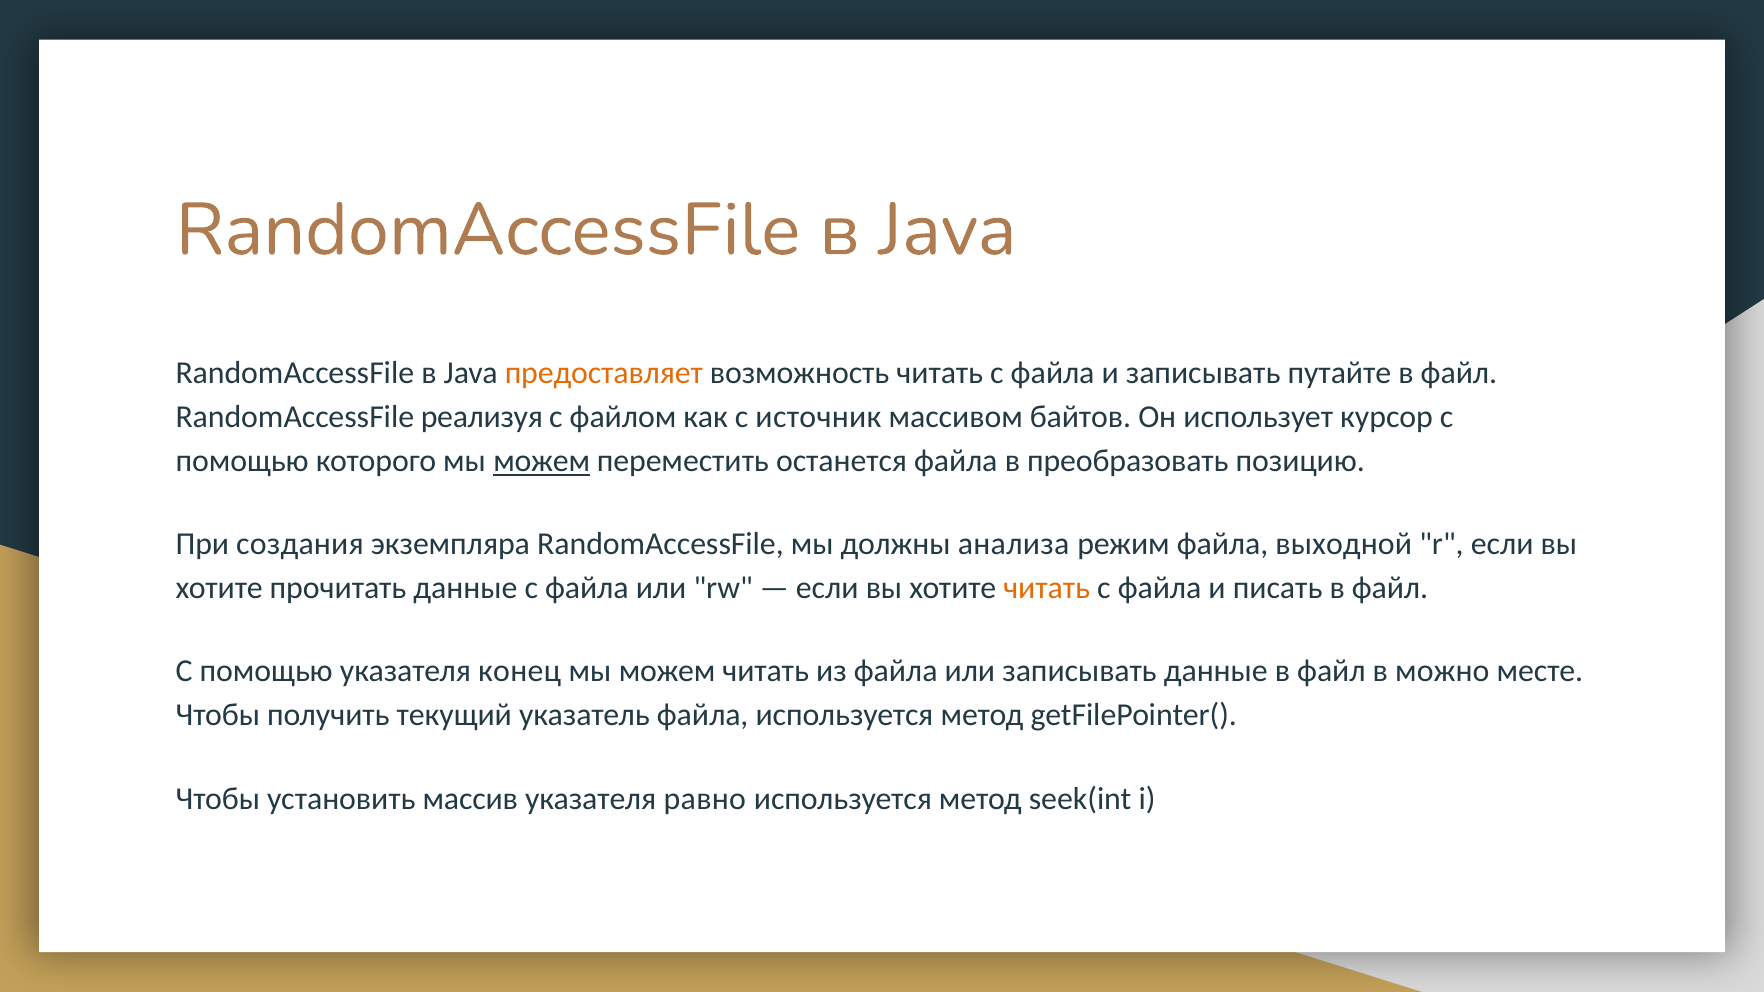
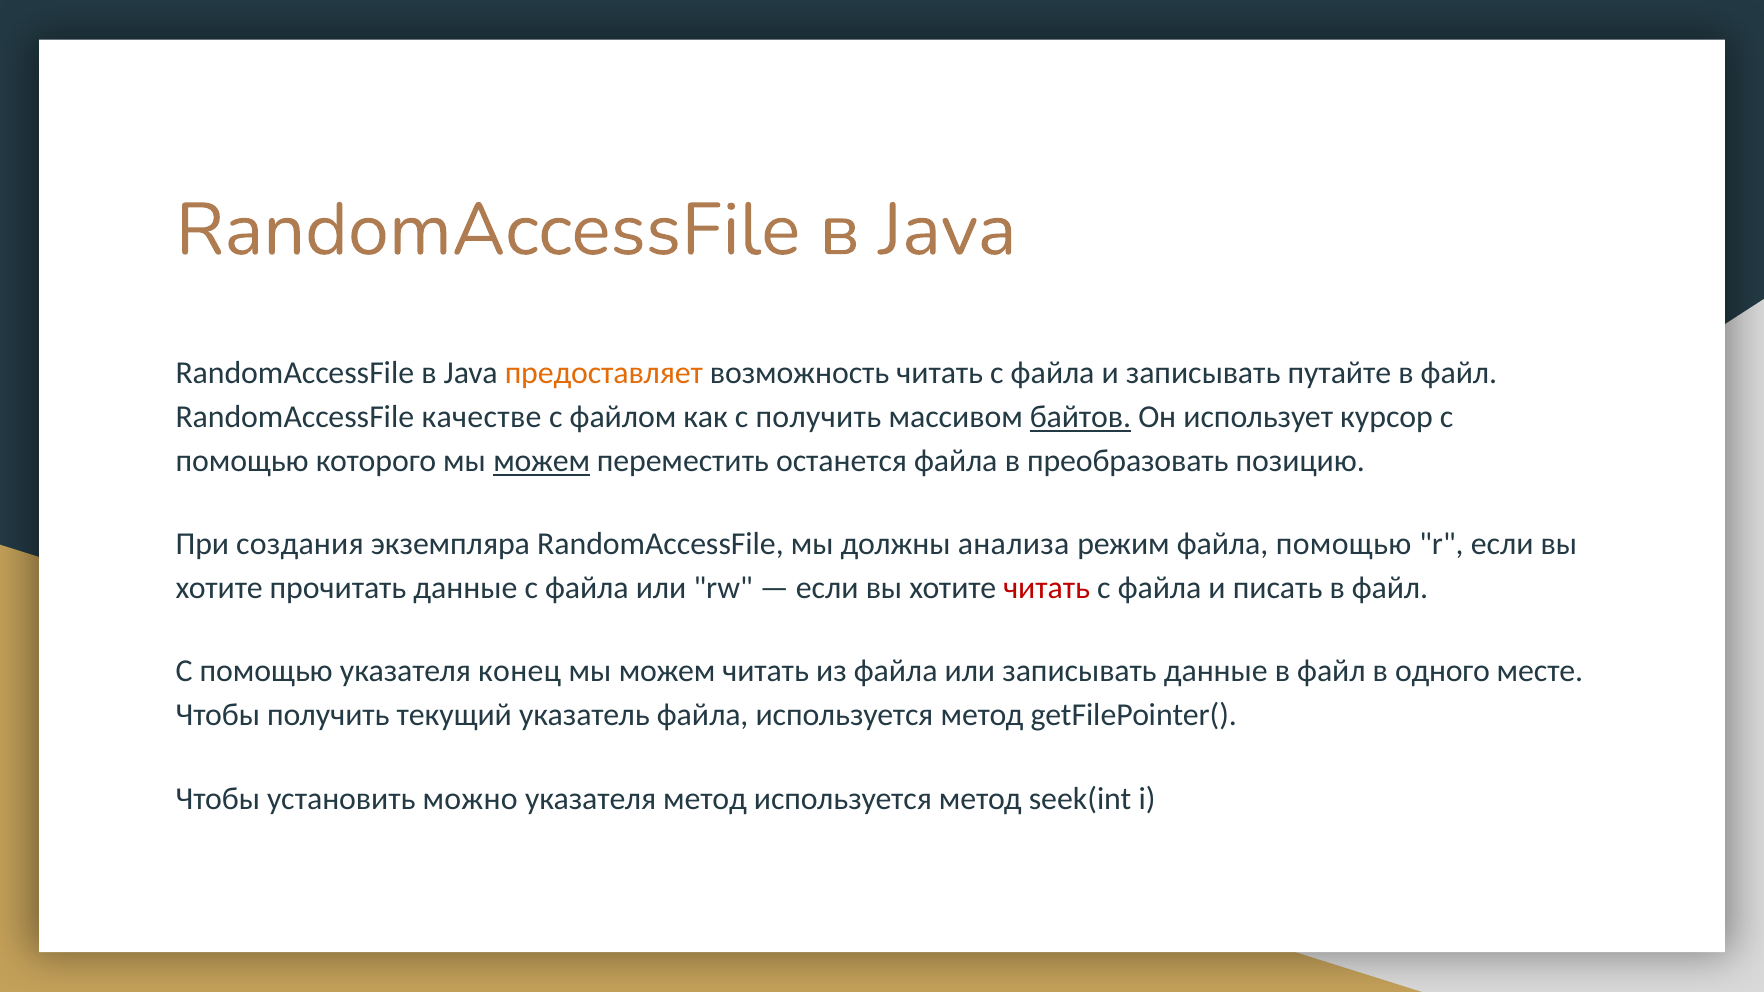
реализуя: реализуя -> качестве
с источник: источник -> получить
байтов underline: none -> present
файла выходной: выходной -> помощью
читать at (1047, 589) colour: orange -> red
можно: можно -> одного
массив: массив -> можно
указателя равно: равно -> метод
